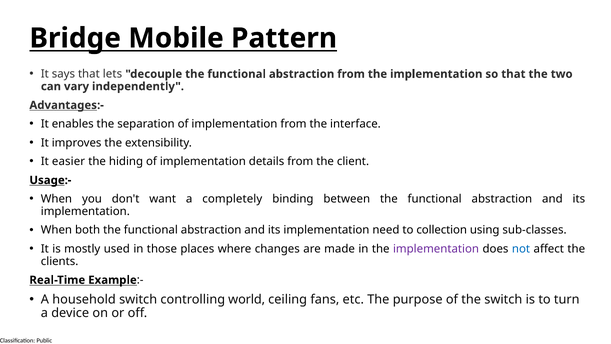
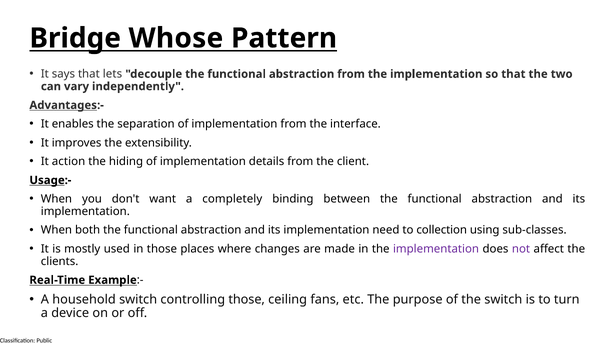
Mobile: Mobile -> Whose
easier: easier -> action
not colour: blue -> purple
controlling world: world -> those
